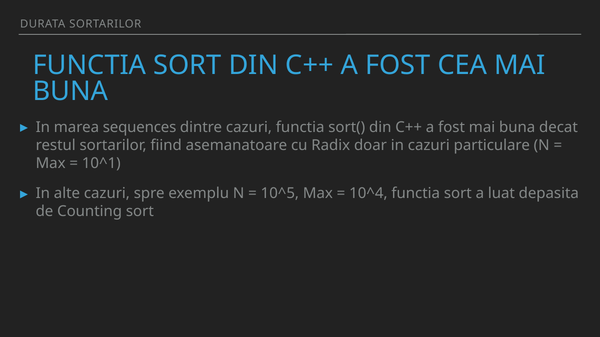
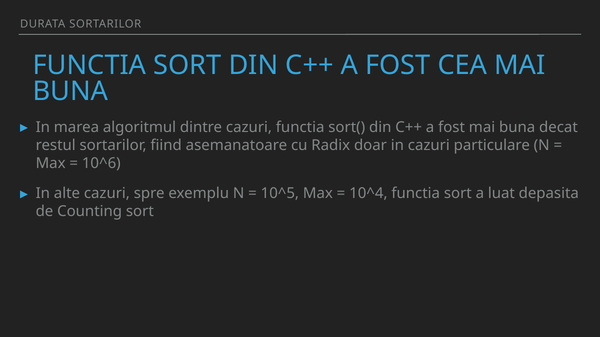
sequences: sequences -> algoritmul
10^1: 10^1 -> 10^6
